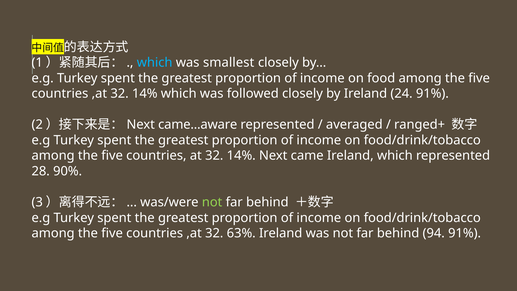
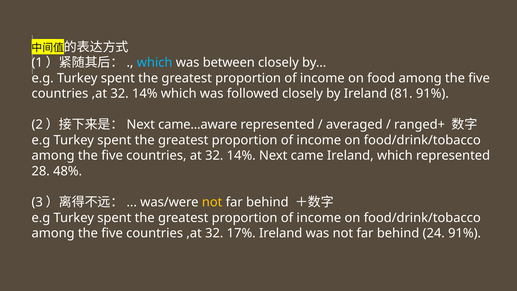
smallest: smallest -> between
24: 24 -> 81
90%: 90% -> 48%
not at (212, 202) colour: light green -> yellow
63%: 63% -> 17%
94: 94 -> 24
